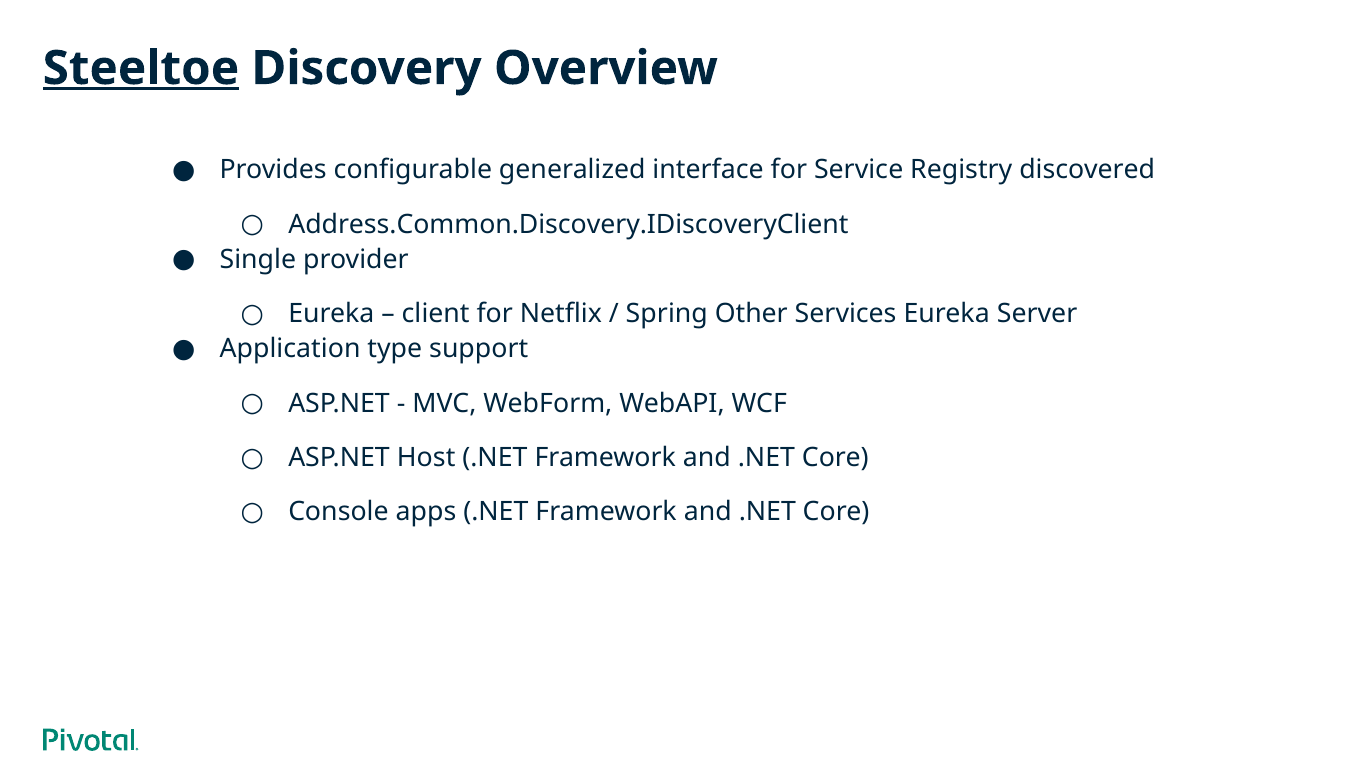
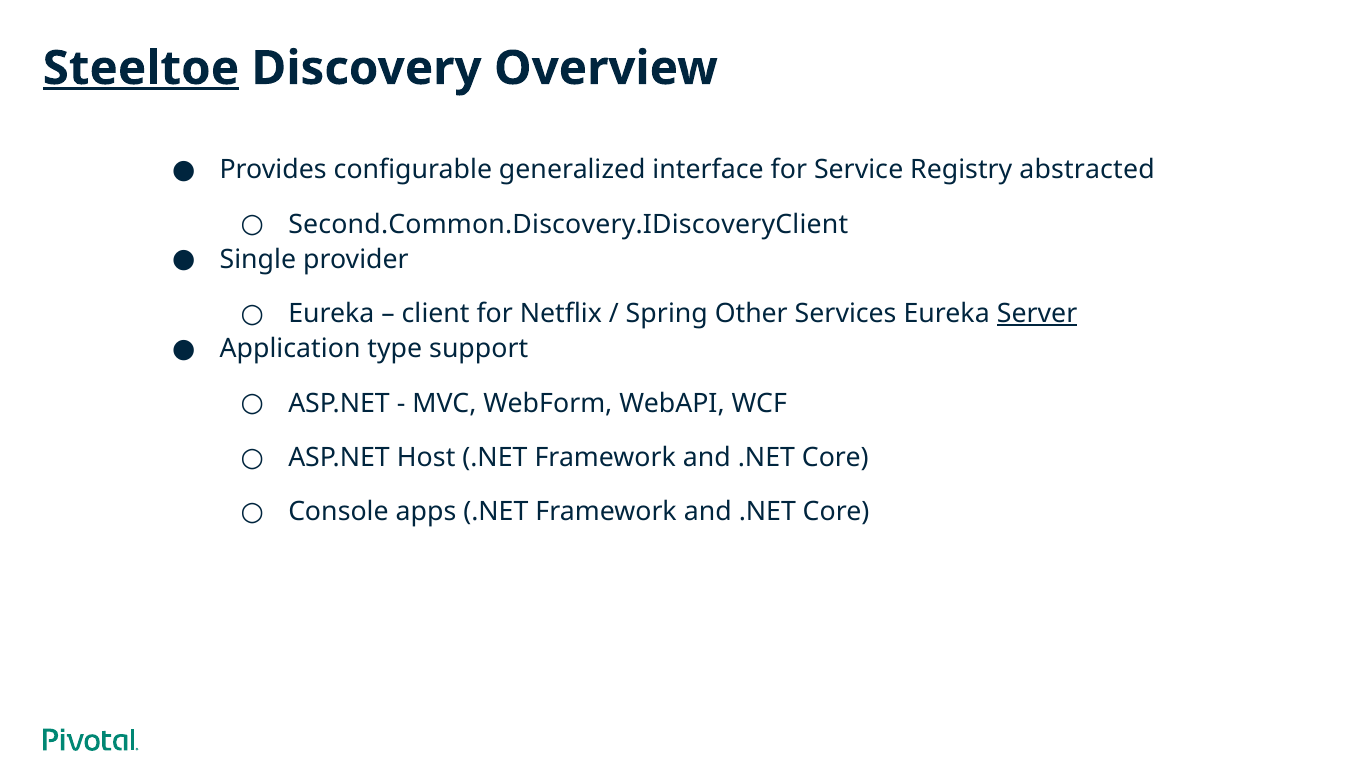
discovered: discovered -> abstracted
Address.Common.Discovery.IDiscoveryClient: Address.Common.Discovery.IDiscoveryClient -> Second.Common.Discovery.IDiscoveryClient
Server underline: none -> present
